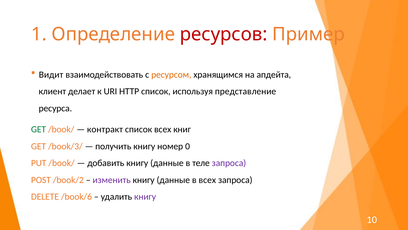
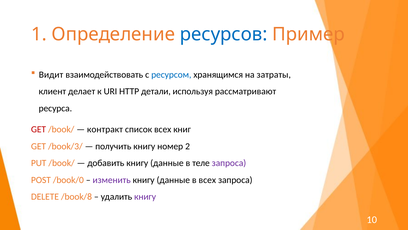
ресурсов colour: red -> blue
ресурсом colour: orange -> blue
апдейта: апдейта -> затраты
HTTP список: список -> детали
представление: представление -> рассматривают
GET at (39, 129) colour: green -> red
0: 0 -> 2
/book/2: /book/2 -> /book/0
/book/6: /book/6 -> /book/8
